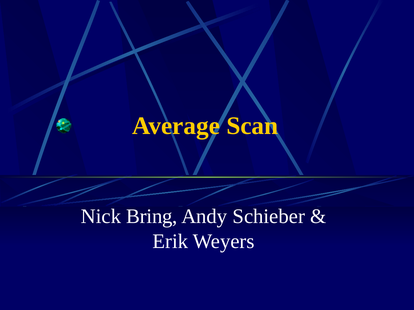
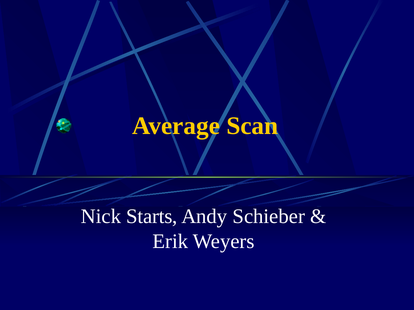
Bring: Bring -> Starts
